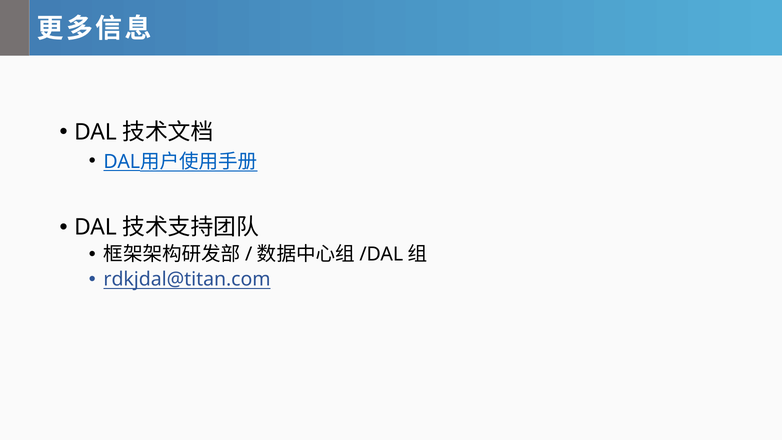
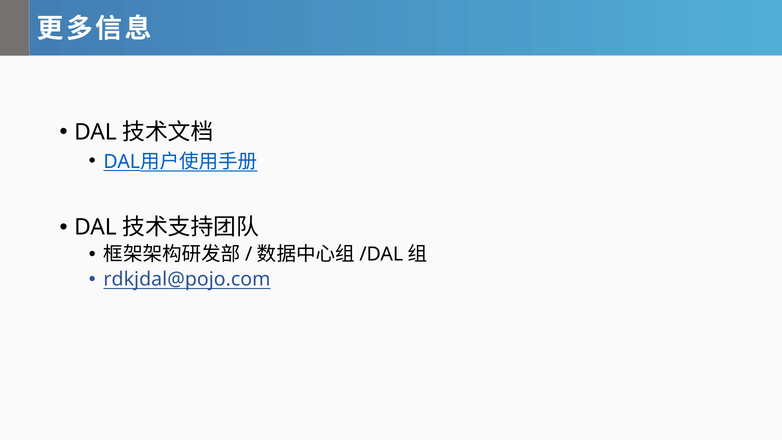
rdkjdal@titan.com: rdkjdal@titan.com -> rdkjdal@pojo.com
